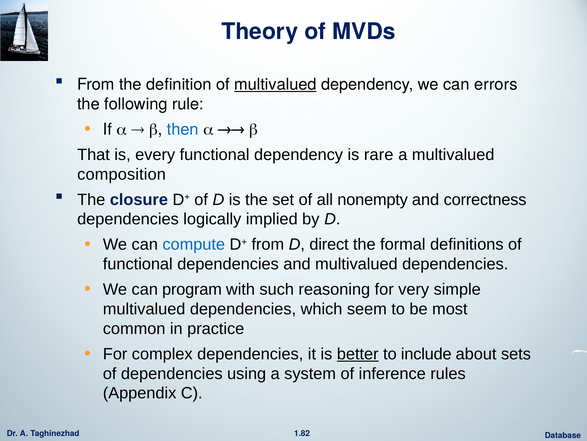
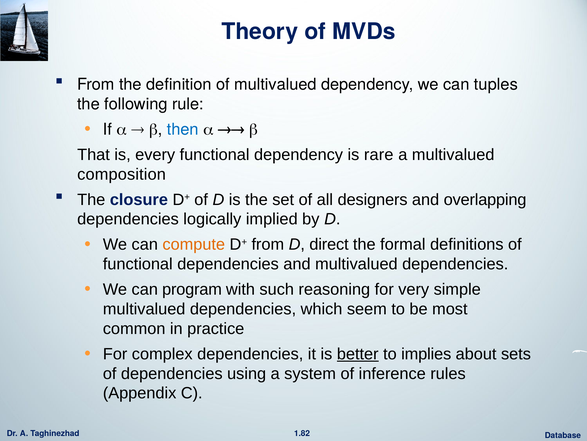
multivalued at (275, 84) underline: present -> none
errors: errors -> tuples
nonempty: nonempty -> designers
correctness: correctness -> overlapping
compute colour: blue -> orange
include: include -> implies
